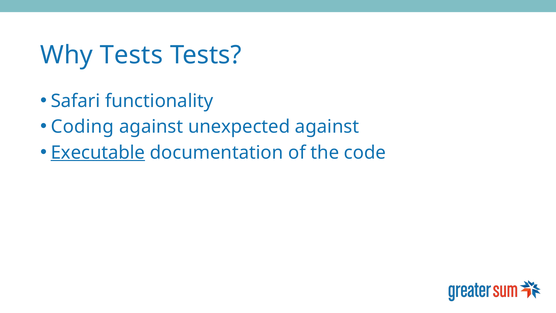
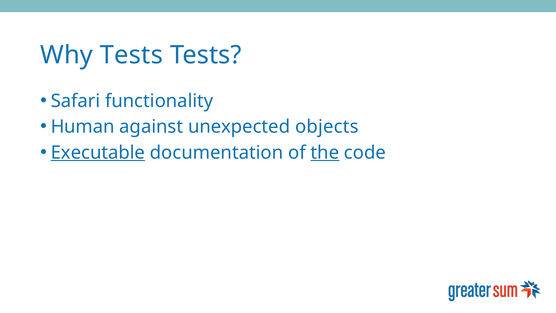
Coding: Coding -> Human
unexpected against: against -> objects
the underline: none -> present
